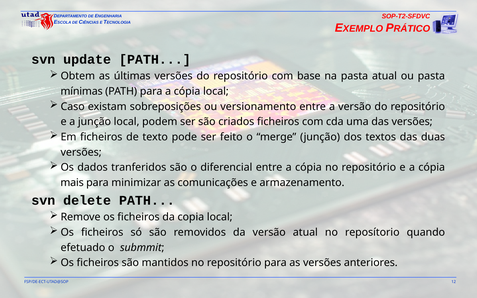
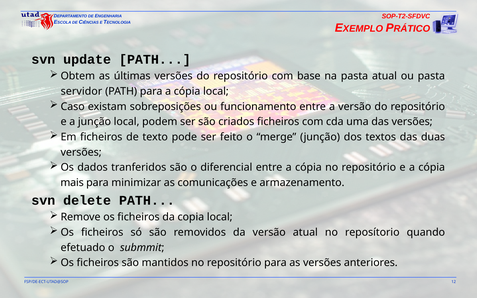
mínimas: mínimas -> servidor
versionamento: versionamento -> funcionamento
